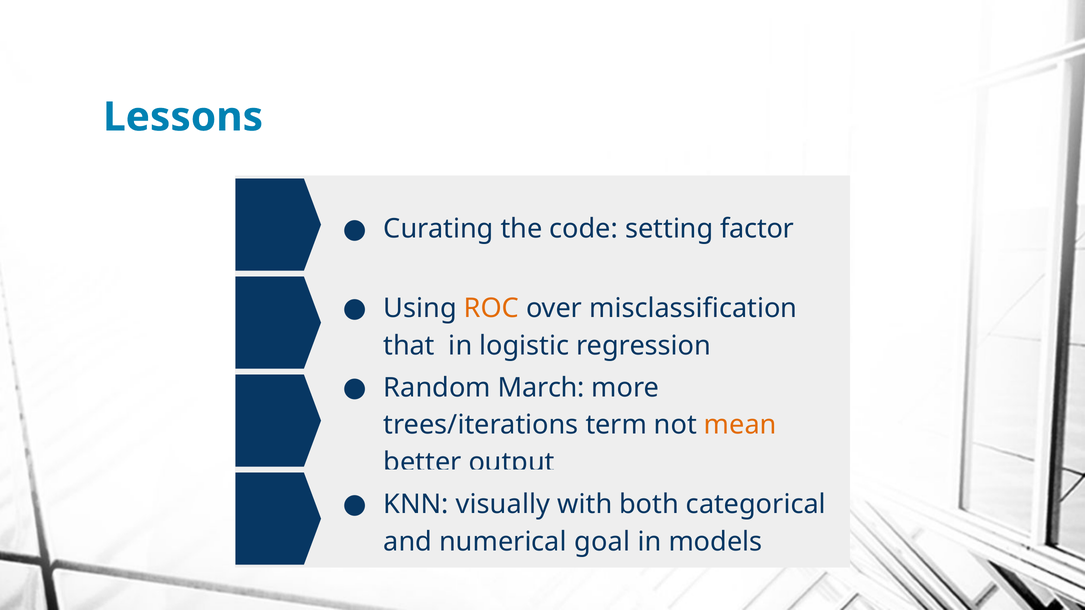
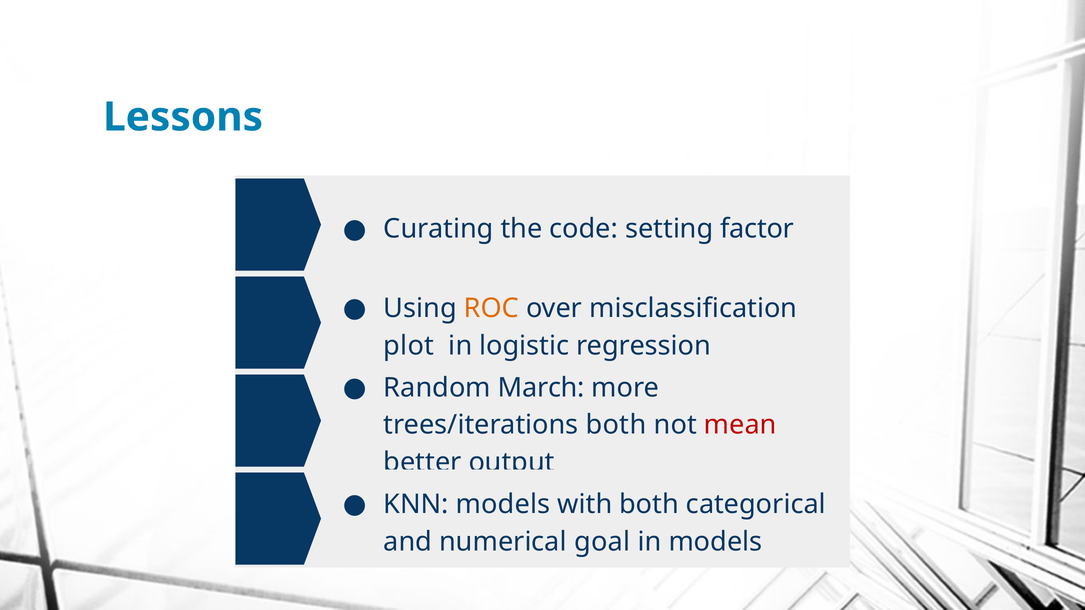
that: that -> plot
trees/iterations term: term -> both
mean colour: orange -> red
KNN visually: visually -> models
